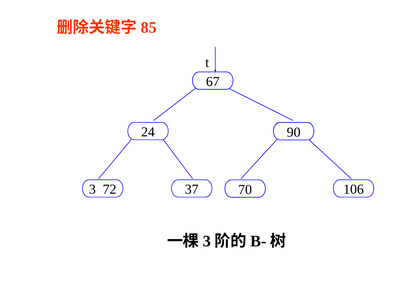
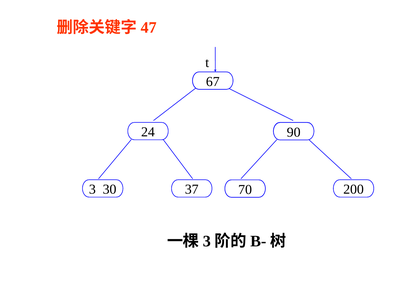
85: 85 -> 47
72: 72 -> 30
106: 106 -> 200
